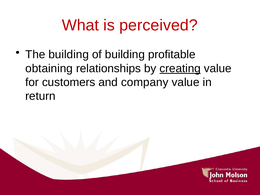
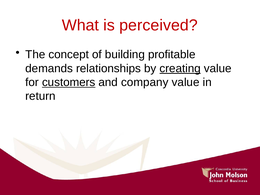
The building: building -> concept
obtaining: obtaining -> demands
customers underline: none -> present
